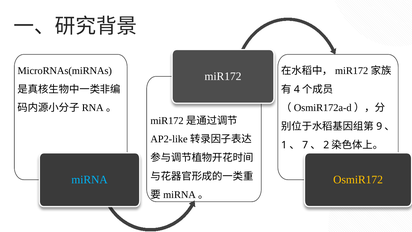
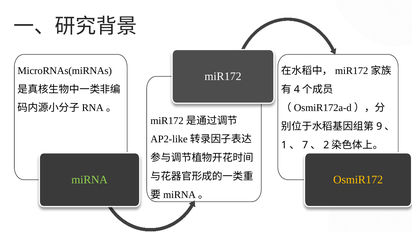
miRNA colour: light blue -> light green
